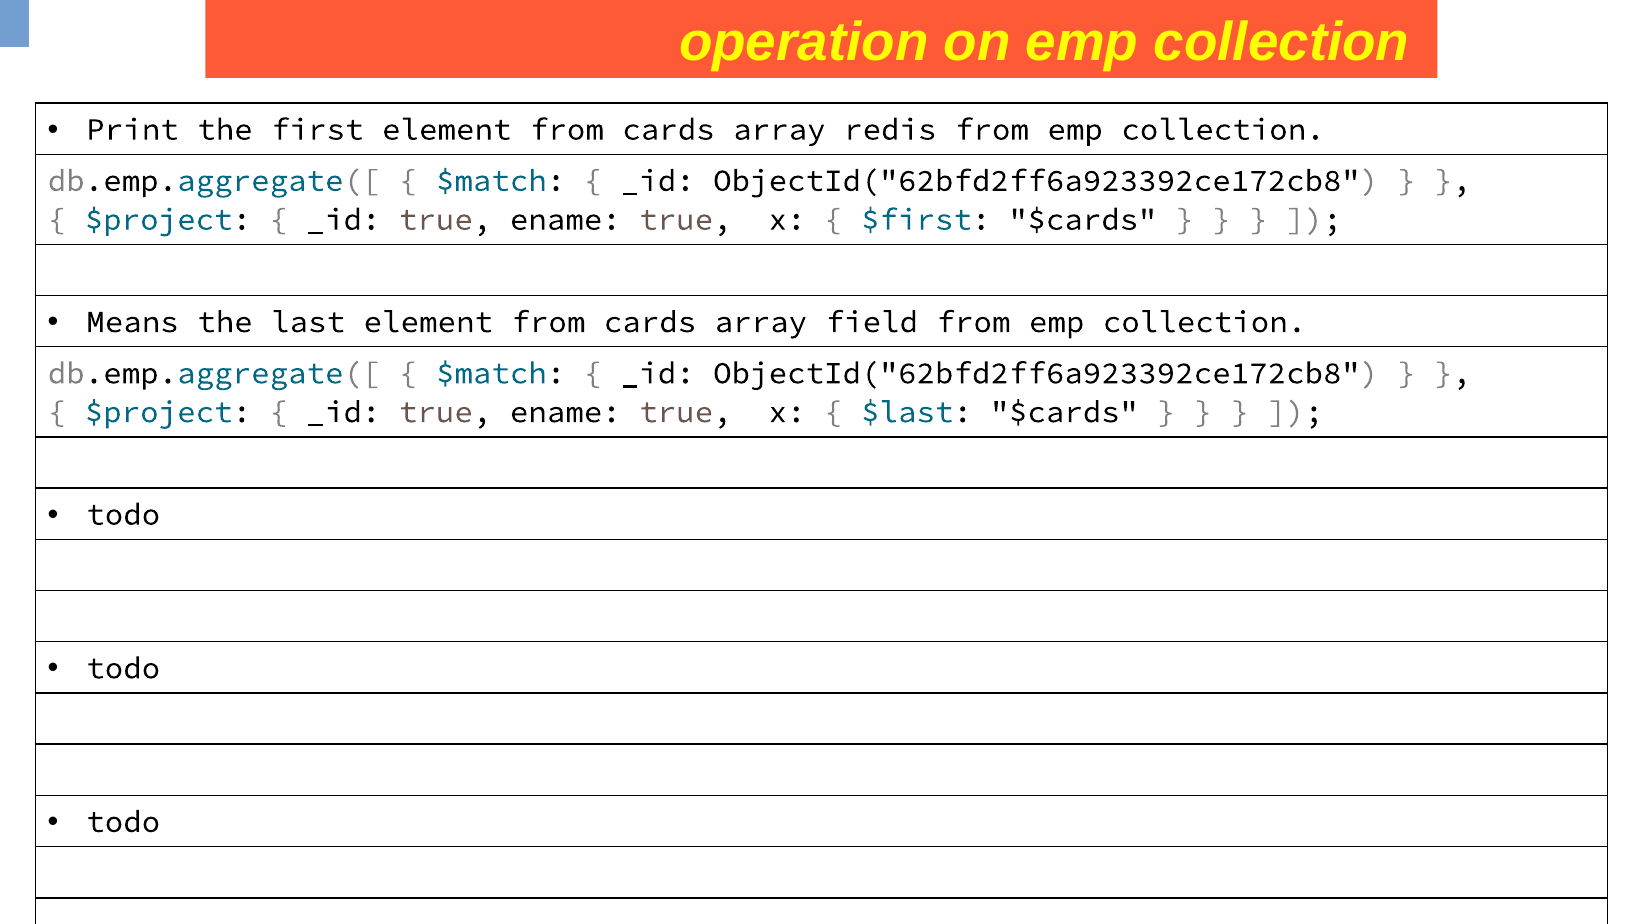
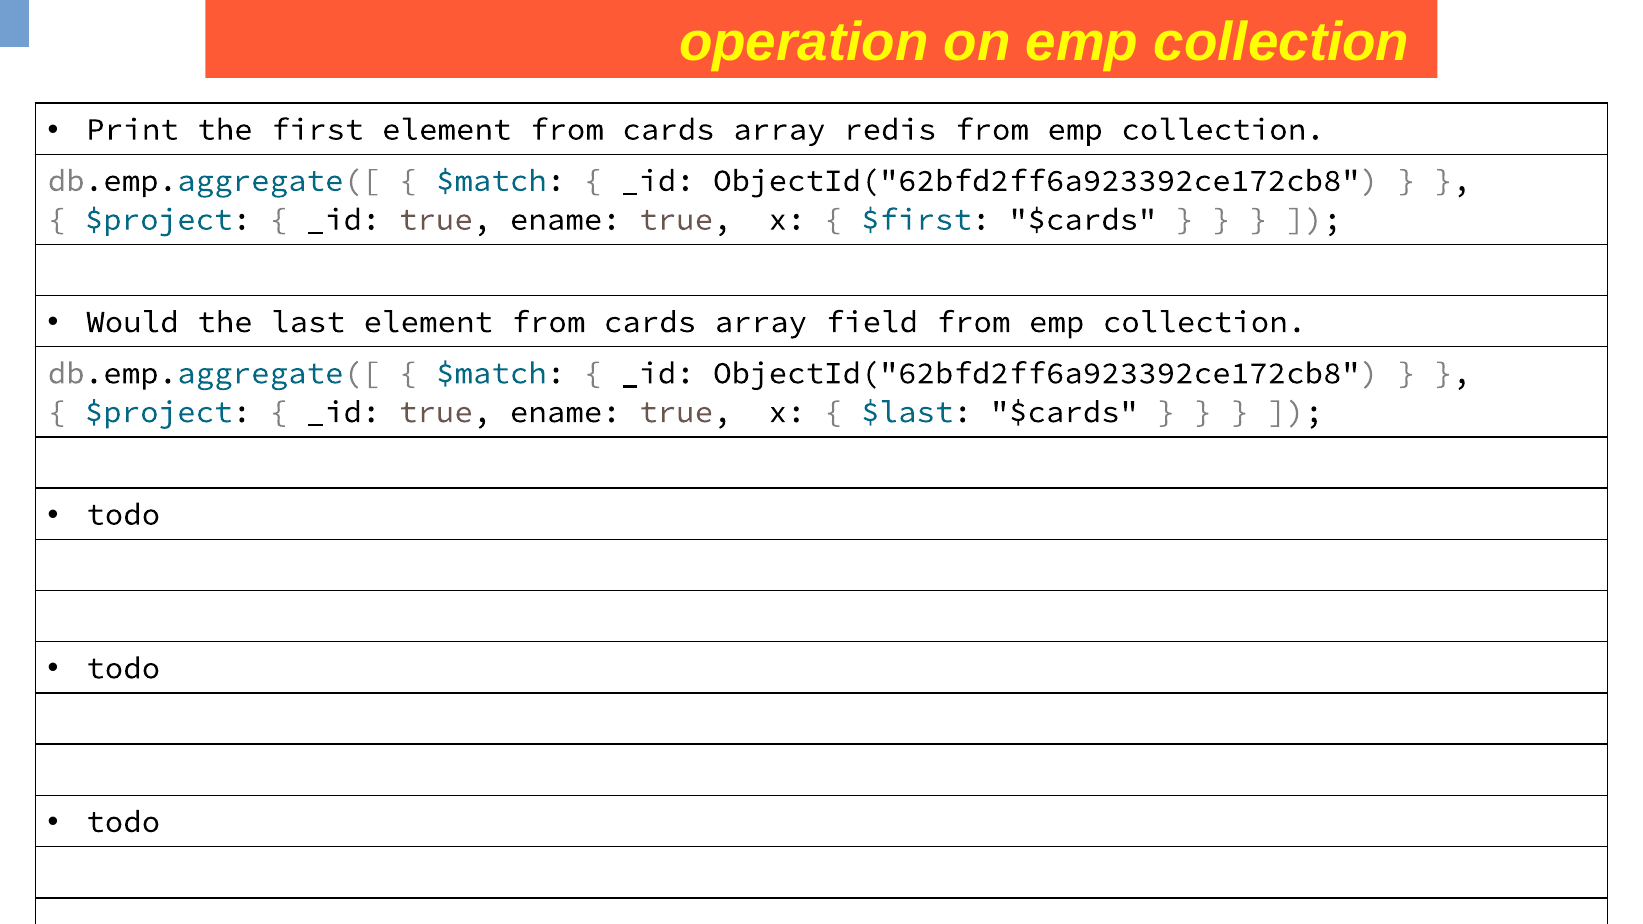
Means: Means -> Would
